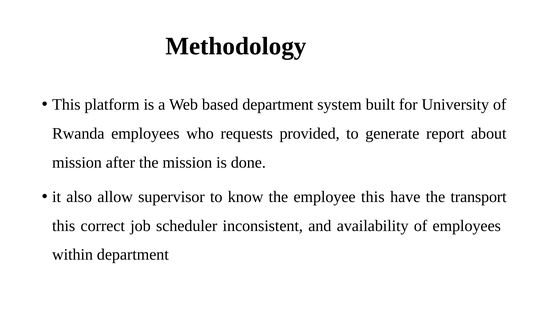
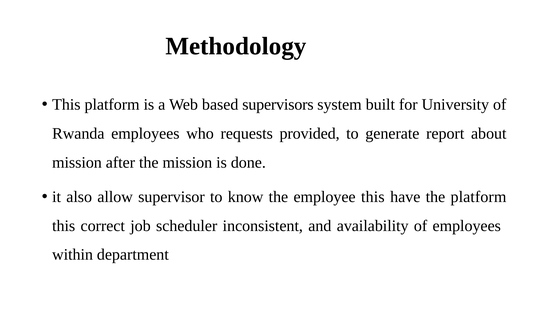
based department: department -> supervisors
the transport: transport -> platform
